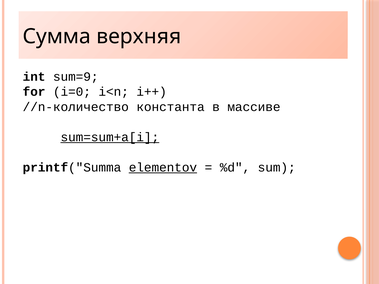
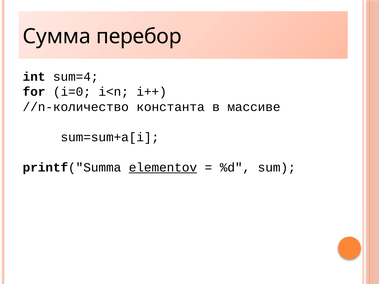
верхняя: верхняя -> перебор
sum=9: sum=9 -> sum=4
sum=sum+a[i underline: present -> none
